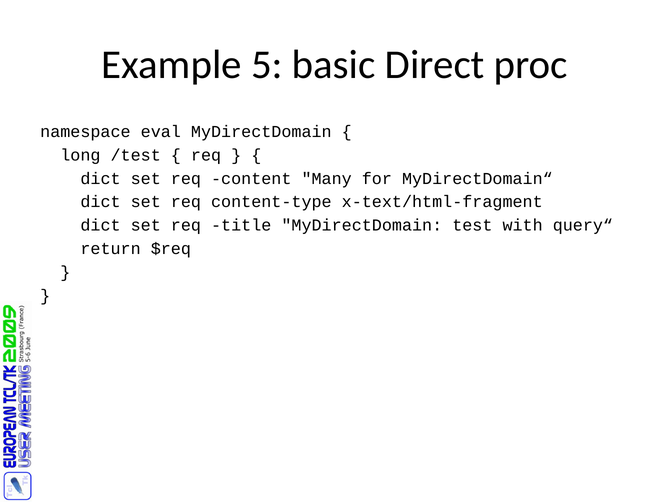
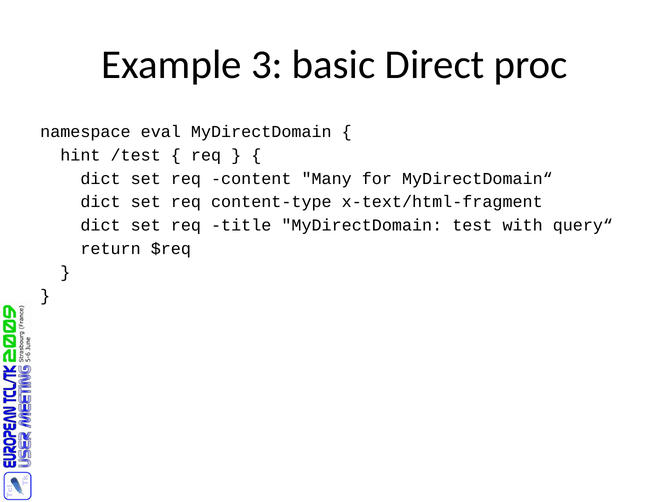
5: 5 -> 3
long: long -> hint
